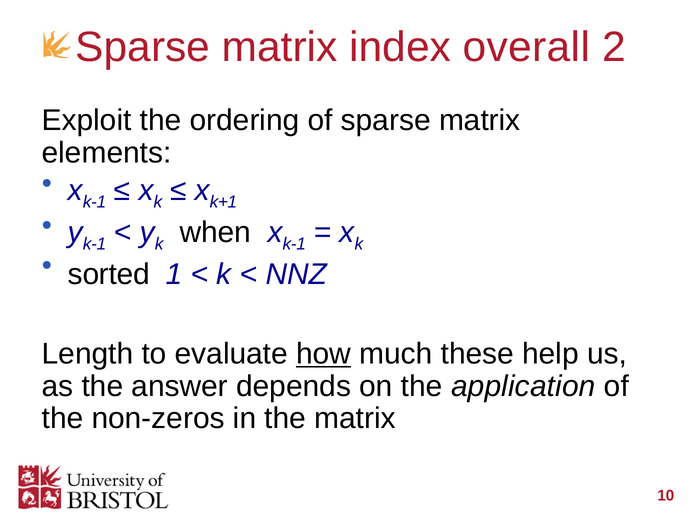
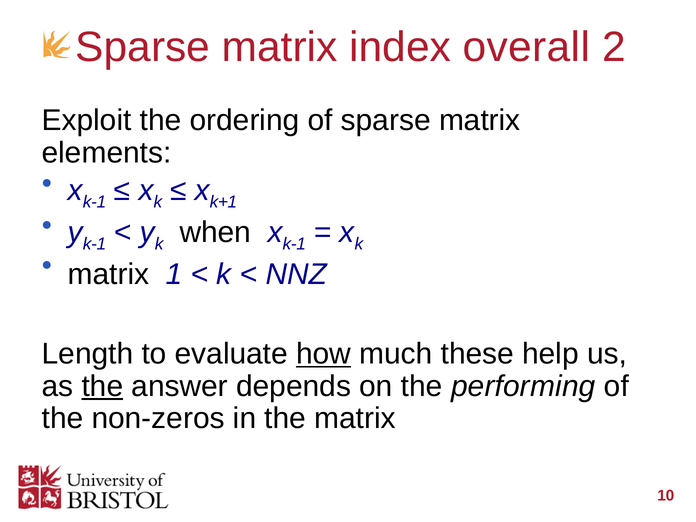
sorted at (109, 274): sorted -> matrix
the at (102, 386) underline: none -> present
application: application -> performing
